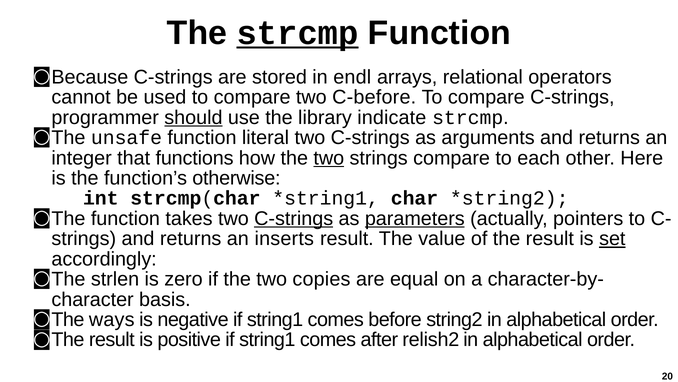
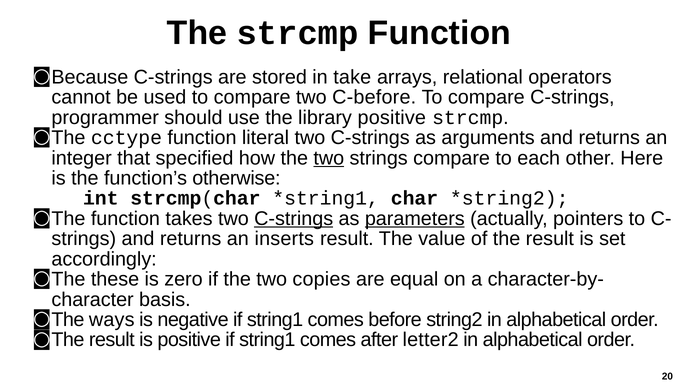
strcmp at (298, 33) underline: present -> none
endl: endl -> take
should underline: present -> none
library indicate: indicate -> positive
unsafe: unsafe -> cctype
functions: functions -> specified
set underline: present -> none
strlen: strlen -> these
relish2: relish2 -> letter2
